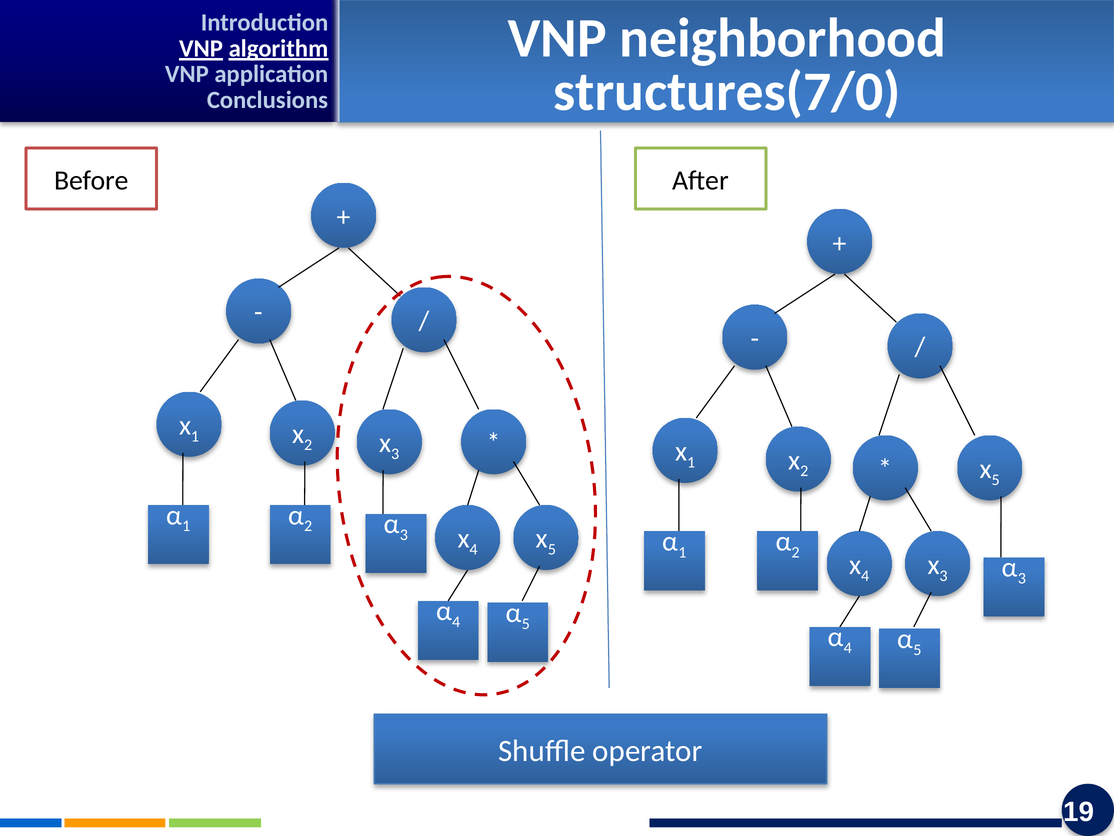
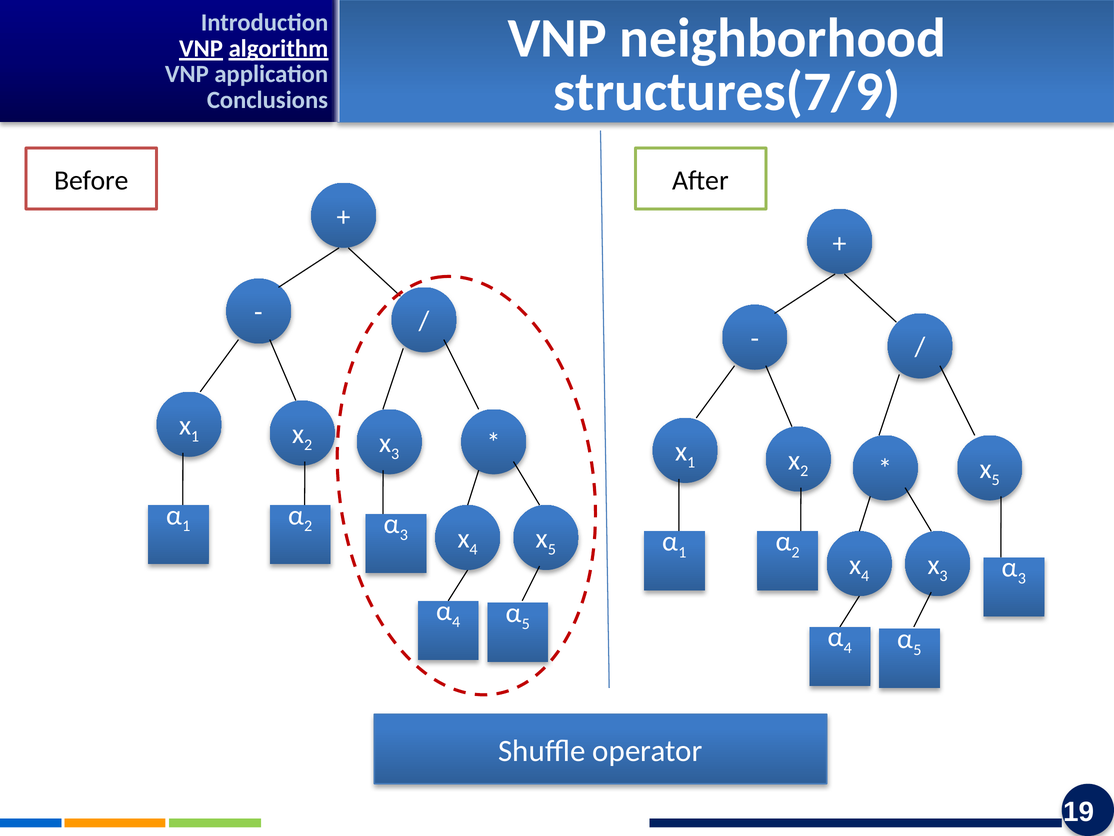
structures(7/0: structures(7/0 -> structures(7/9
